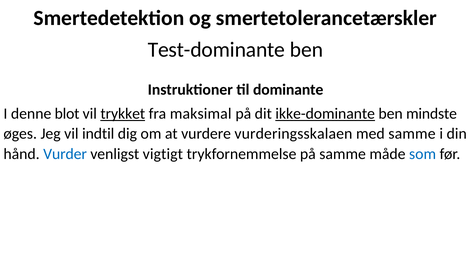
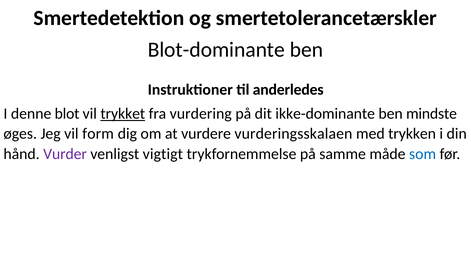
Test-dominante: Test-dominante -> Blot-dominante
dominante: dominante -> anderledes
maksimal: maksimal -> vurdering
ikke-dominante underline: present -> none
indtil: indtil -> form
med samme: samme -> trykken
Vurder colour: blue -> purple
